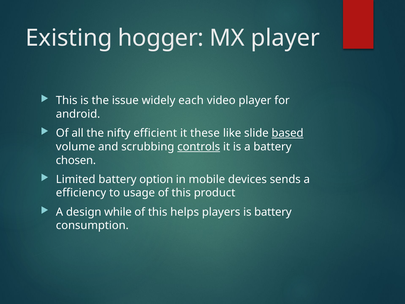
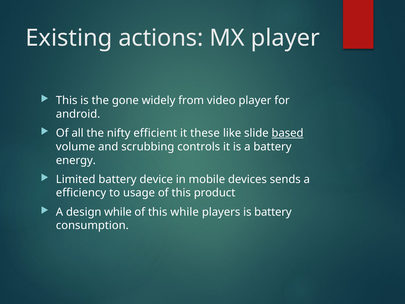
hogger: hogger -> actions
issue: issue -> gone
each: each -> from
controls underline: present -> none
chosen: chosen -> energy
option: option -> device
this helps: helps -> while
